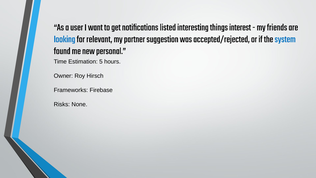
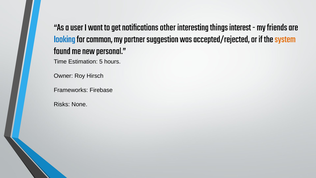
listed: listed -> other
relevant: relevant -> common
system colour: blue -> orange
